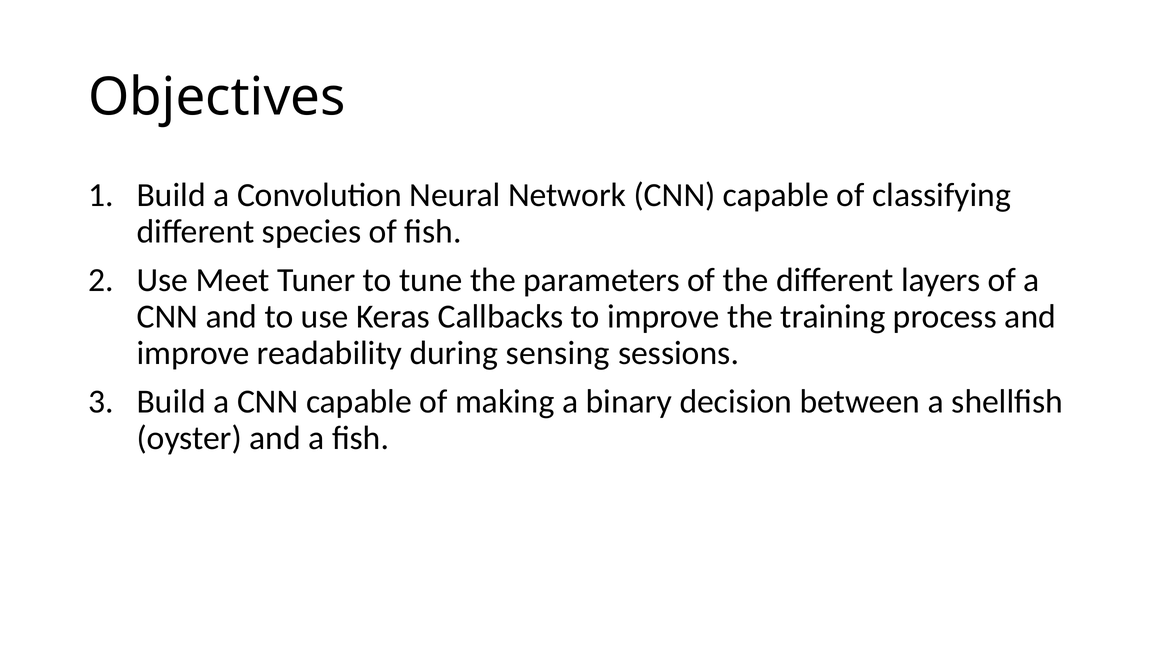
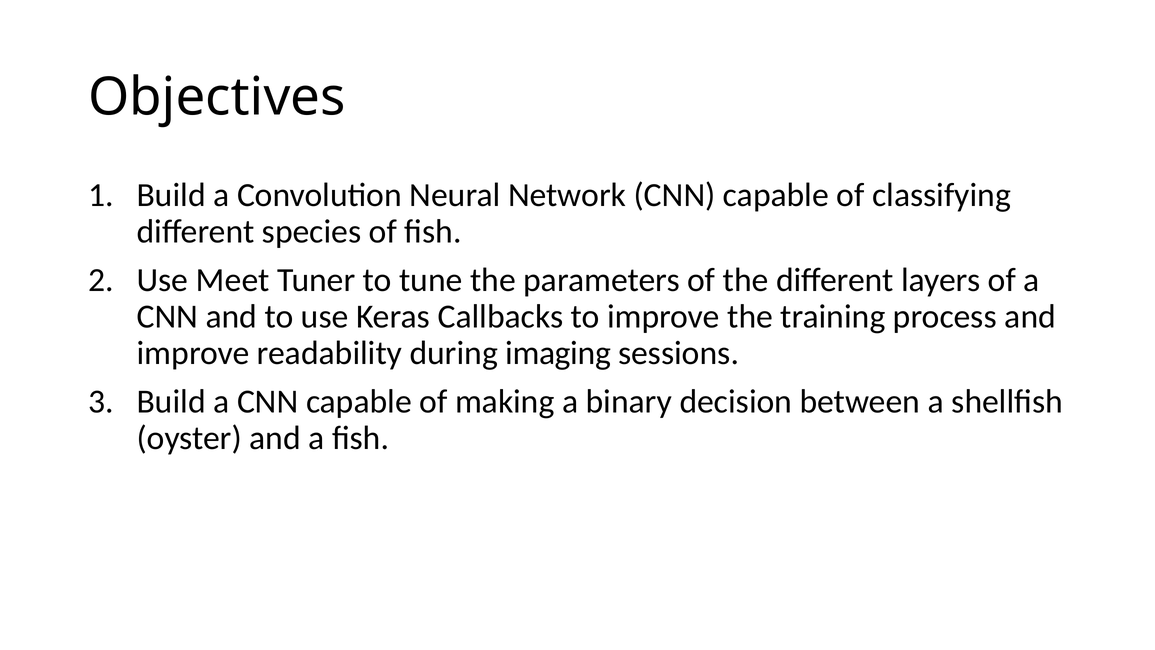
sensing: sensing -> imaging
